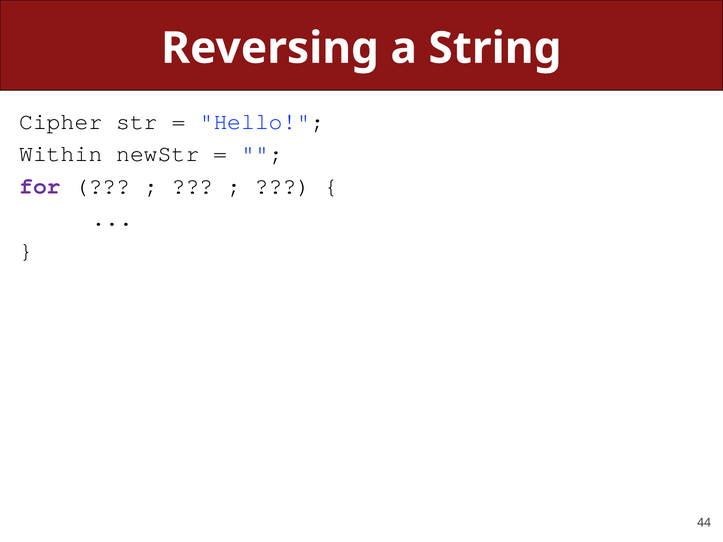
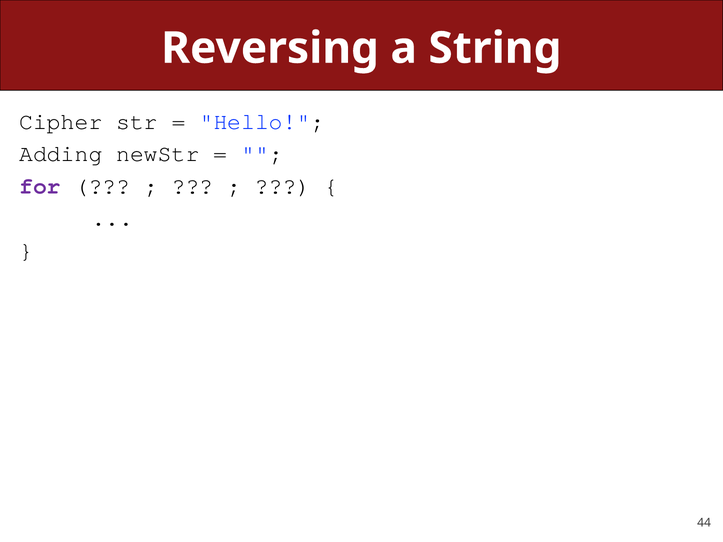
Within: Within -> Adding
